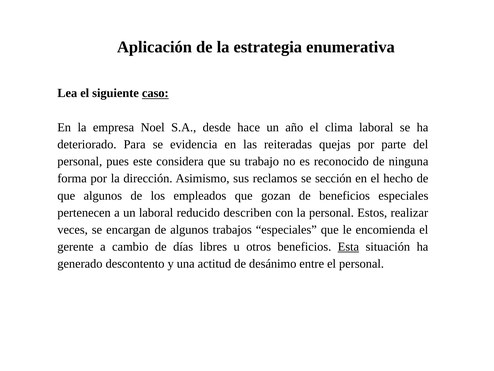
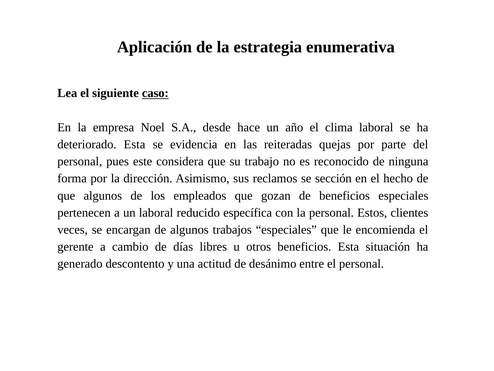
deteriorado Para: Para -> Esta
describen: describen -> específica
realizar: realizar -> clientes
Esta at (348, 246) underline: present -> none
